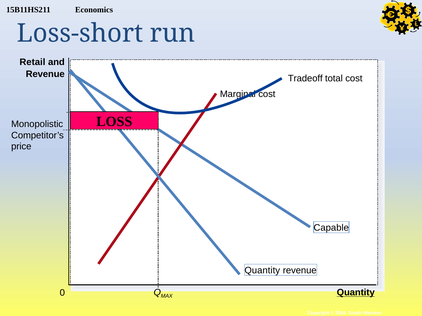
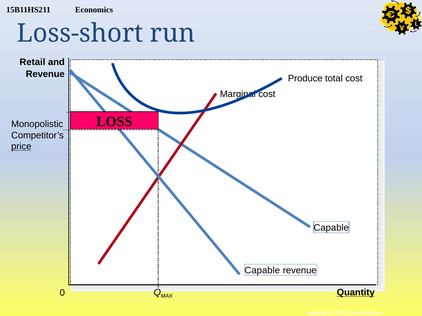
Tradeoff: Tradeoff -> Produce
price underline: none -> present
Quantity at (262, 271): Quantity -> Capable
